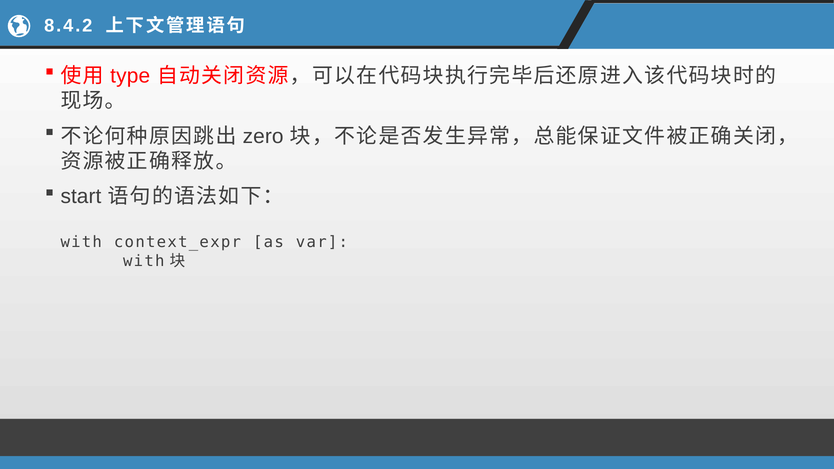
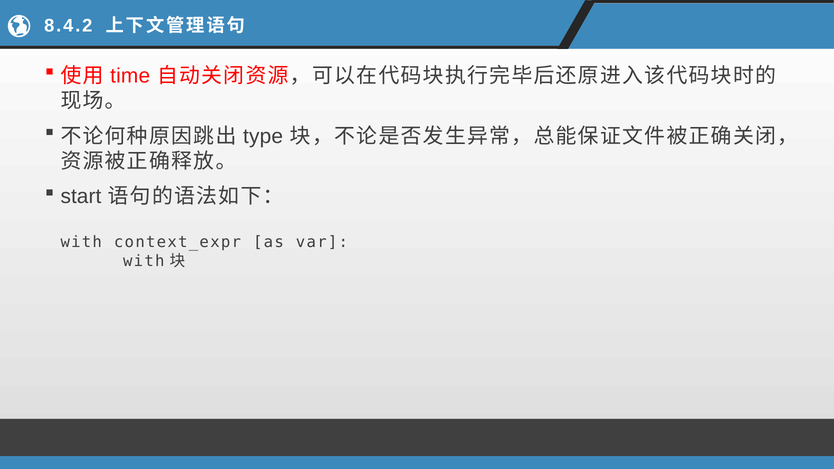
type: type -> time
zero: zero -> type
